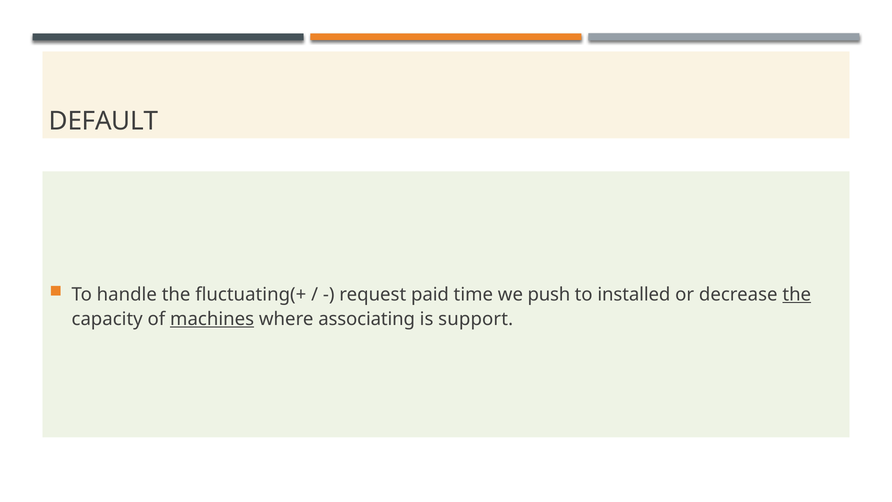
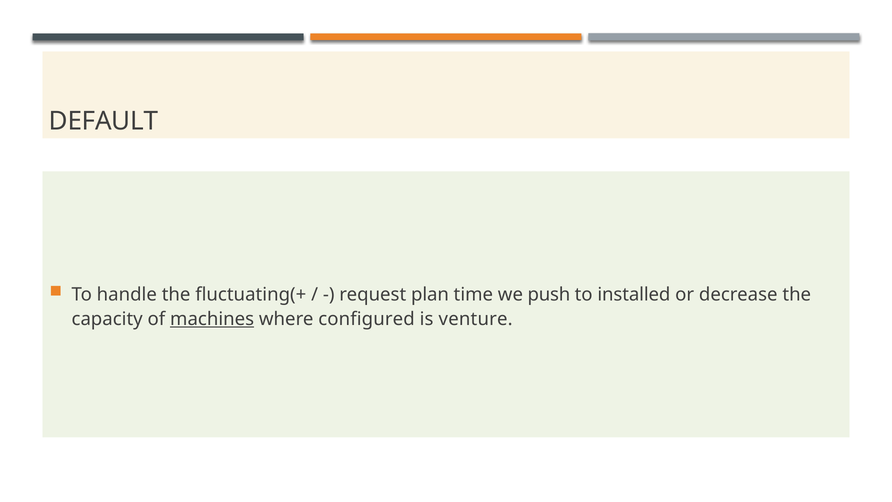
paid: paid -> plan
the at (797, 294) underline: present -> none
associating: associating -> configured
support: support -> venture
